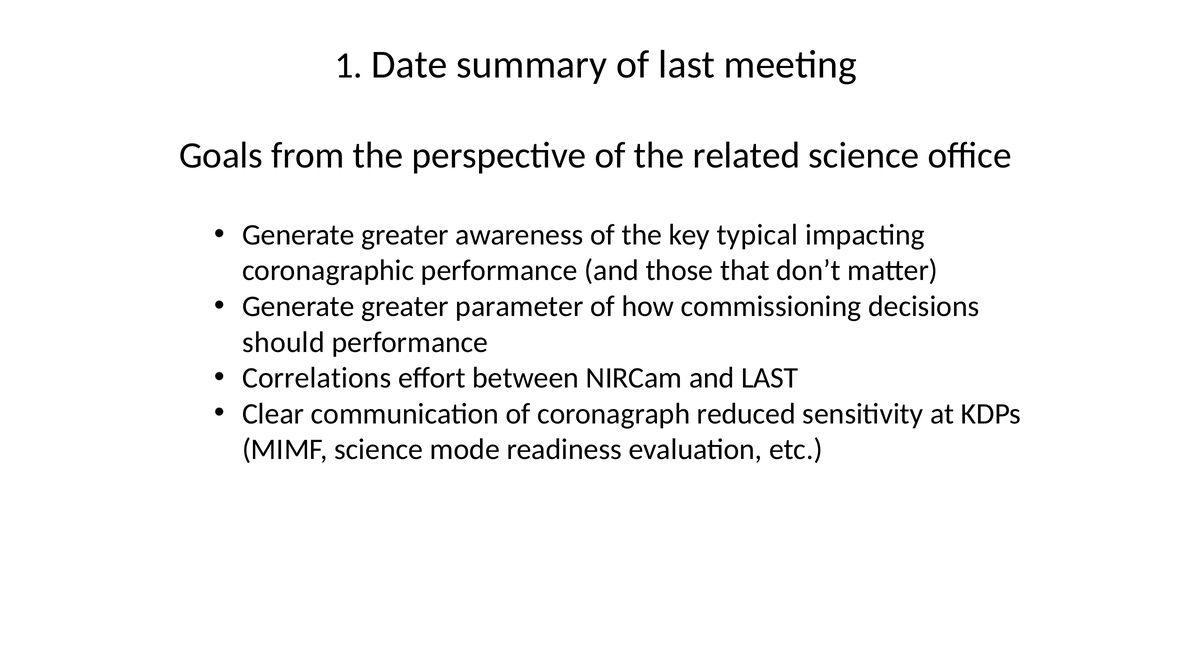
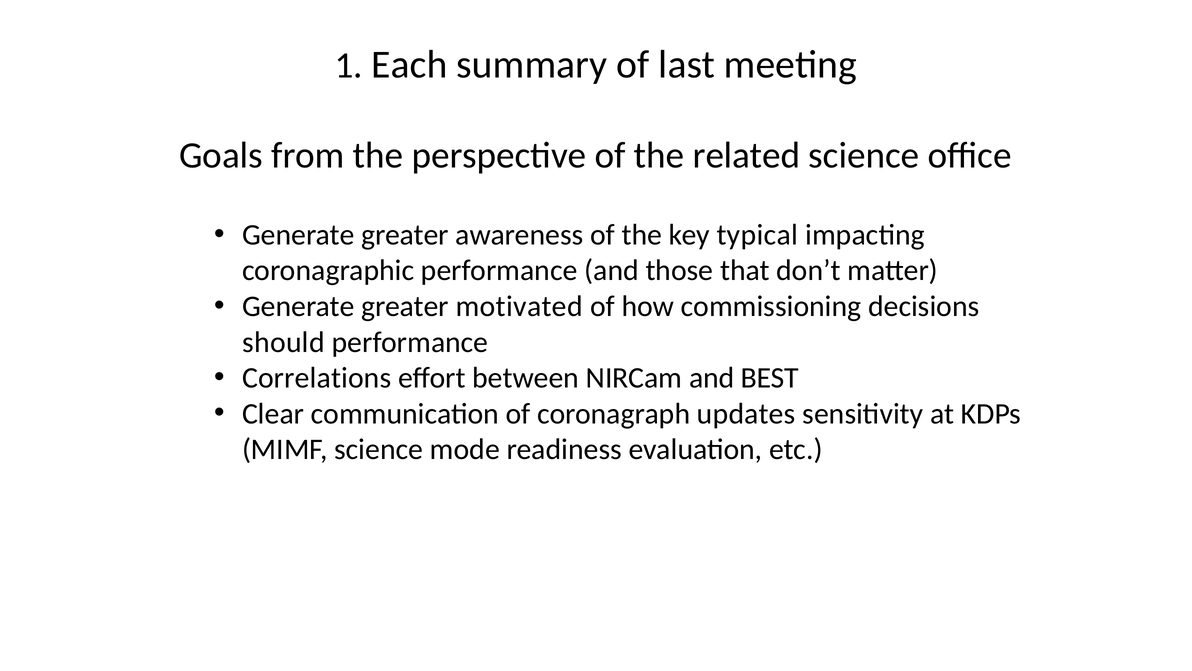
Date: Date -> Each
parameter: parameter -> motivated
and LAST: LAST -> BEST
reduced: reduced -> updates
